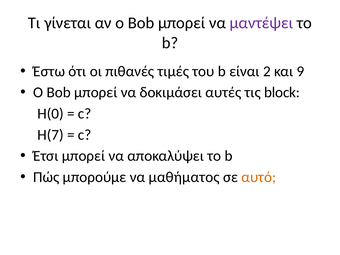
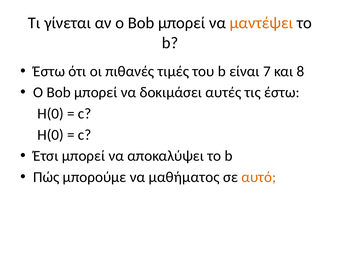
μαντέψει colour: purple -> orange
2: 2 -> 7
9: 9 -> 8
τις block: block -> έστω
H(7 at (51, 135): H(7 -> H(0
